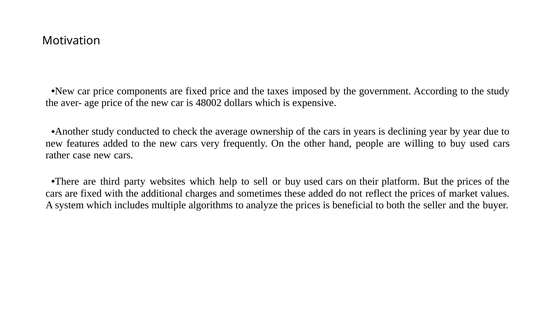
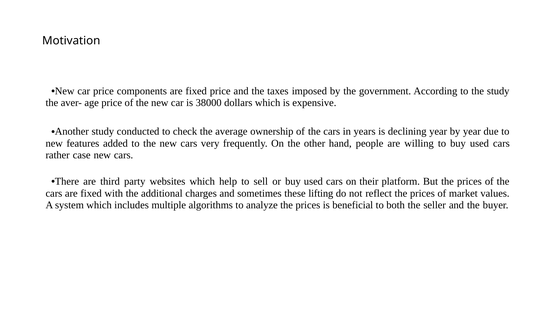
48002: 48002 -> 38000
these added: added -> lifting
